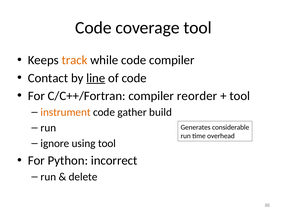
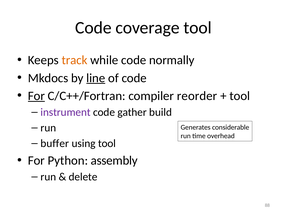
code compiler: compiler -> normally
Contact: Contact -> Mkdocs
For at (36, 96) underline: none -> present
instrument colour: orange -> purple
ignore: ignore -> buffer
incorrect: incorrect -> assembly
